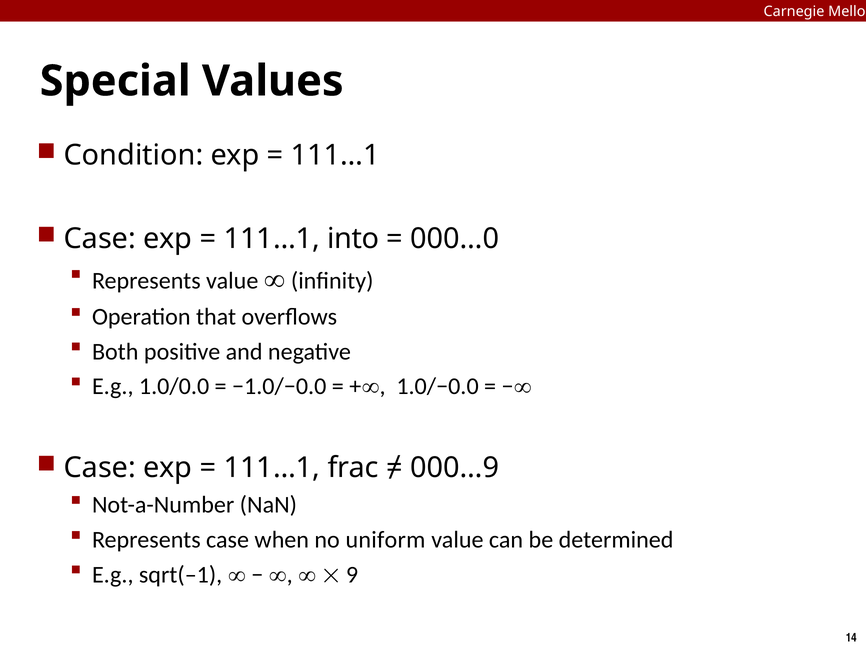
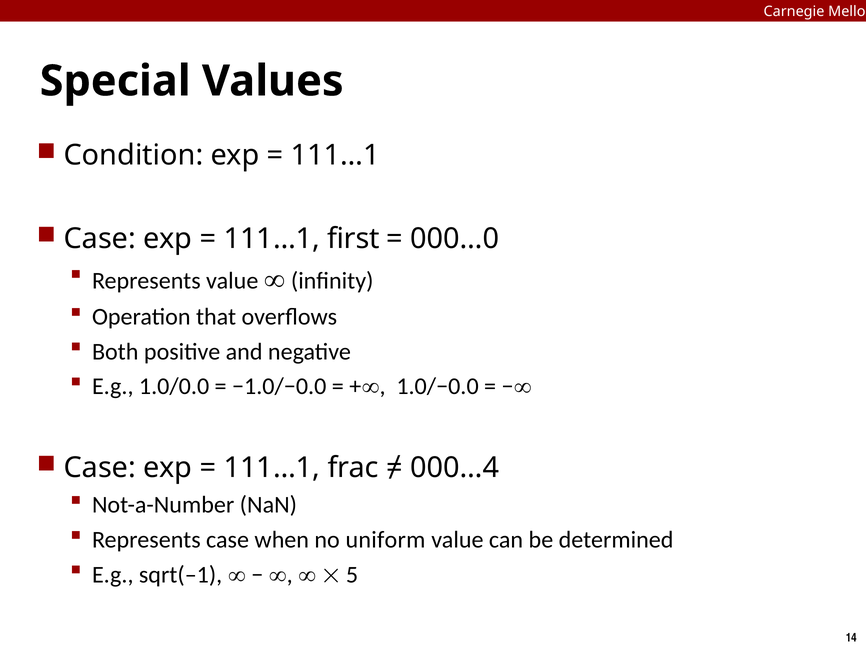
into: into -> first
000…9: 000…9 -> 000…4
9: 9 -> 5
